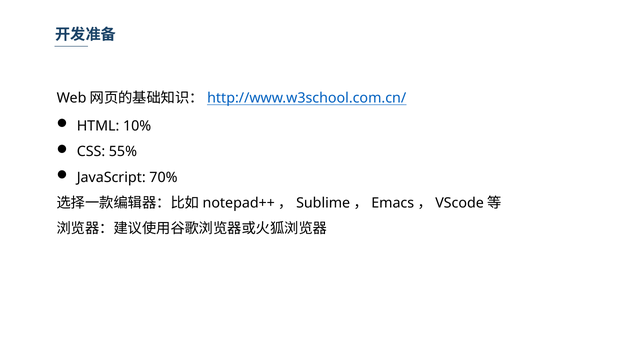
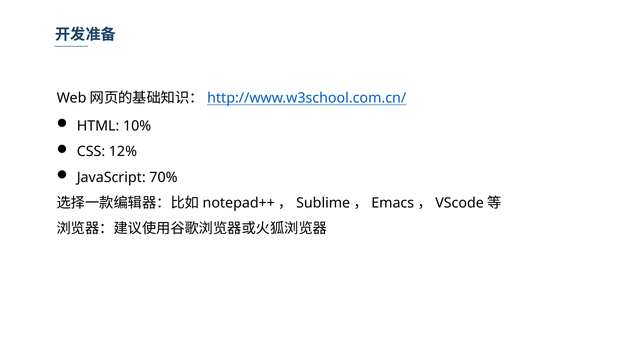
55%: 55% -> 12%
